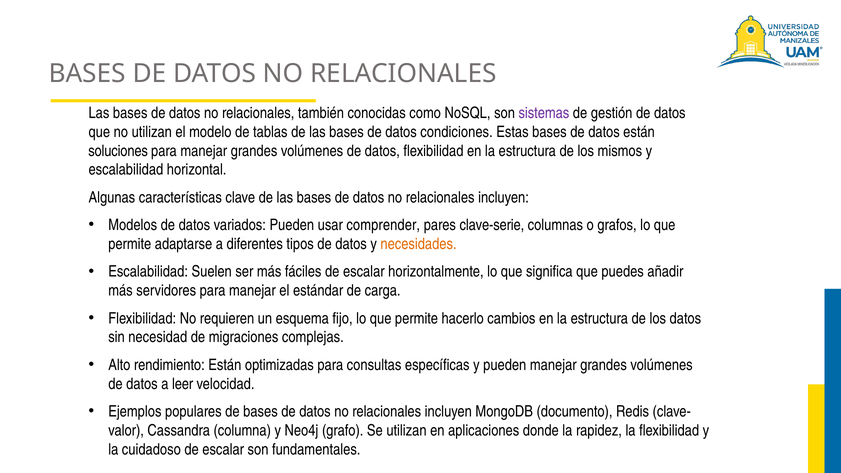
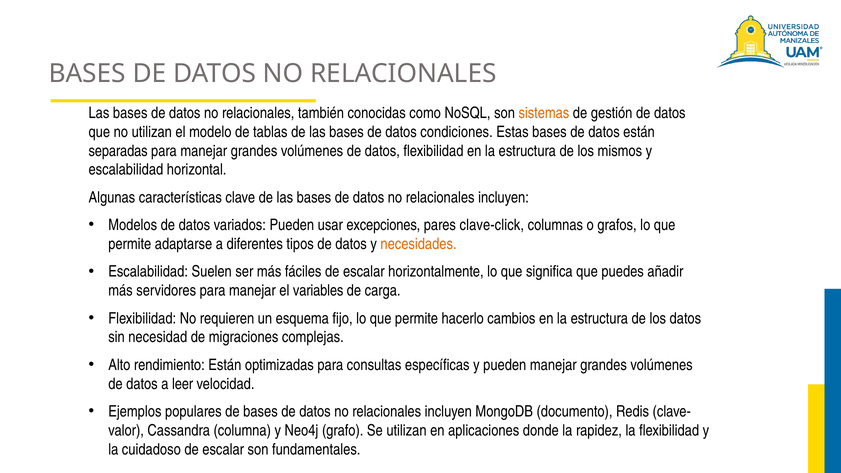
sistemas colour: purple -> orange
soluciones: soluciones -> separadas
comprender: comprender -> excepciones
clave-serie: clave-serie -> clave-click
estándar: estándar -> variables
